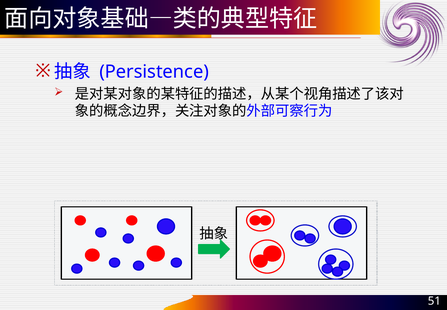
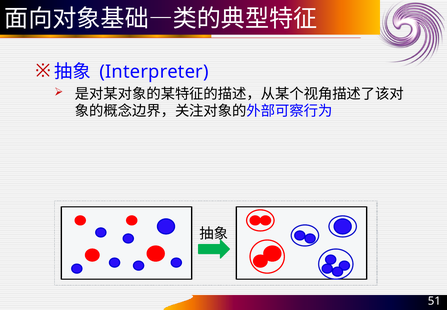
Persistence: Persistence -> Interpreter
